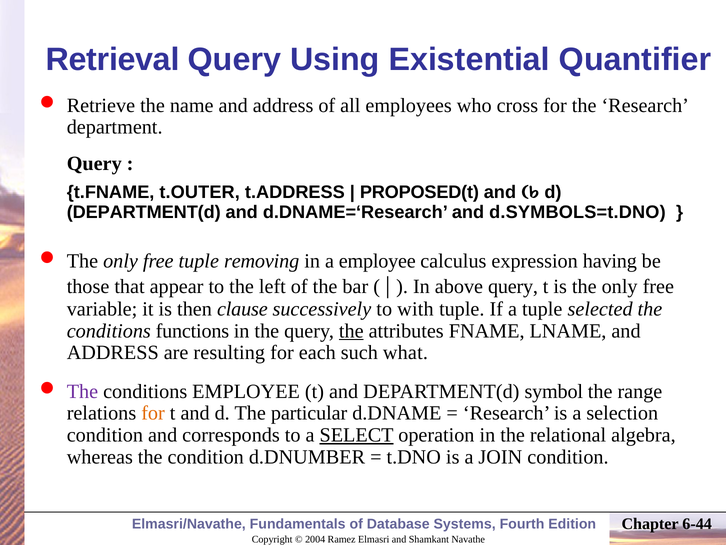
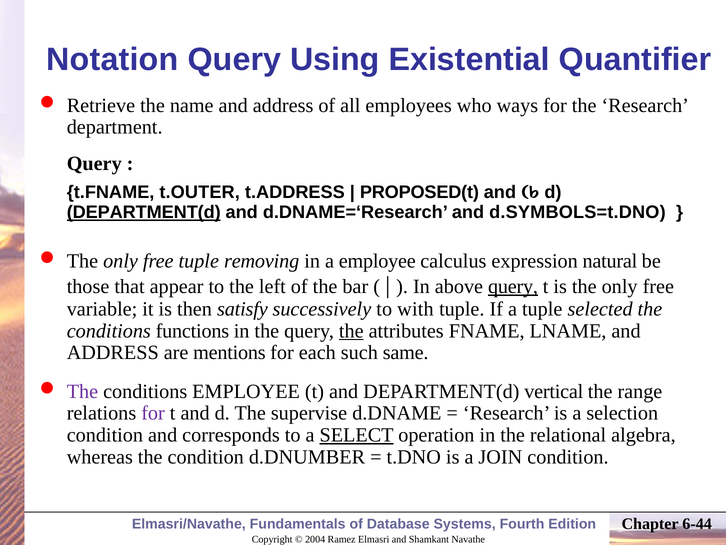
Retrieval: Retrieval -> Notation
cross: cross -> ways
DEPARTMENT(d at (144, 212) underline: none -> present
having: having -> natural
query at (513, 286) underline: none -> present
clause: clause -> satisfy
resulting: resulting -> mentions
what: what -> same
symbol: symbol -> vertical
for at (153, 413) colour: orange -> purple
particular: particular -> supervise
